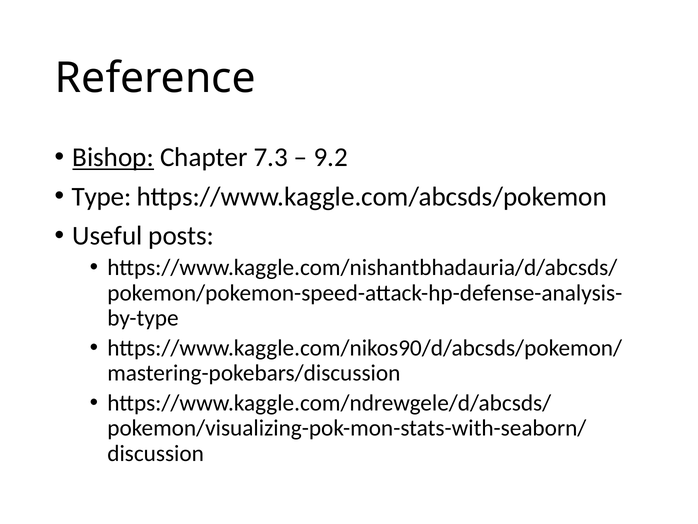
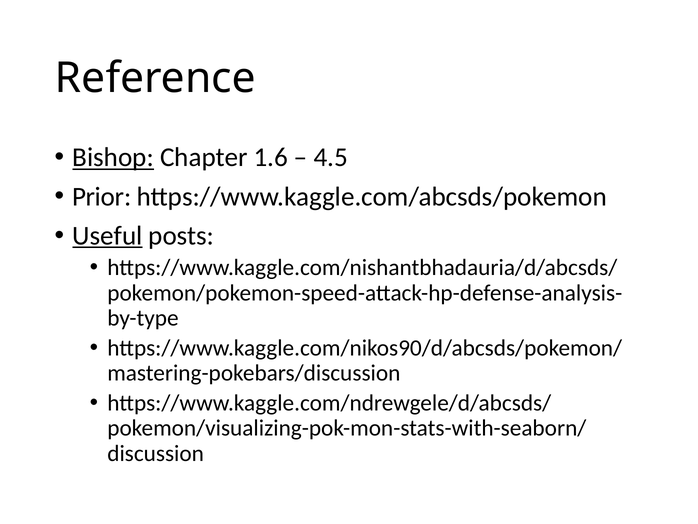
7.3: 7.3 -> 1.6
9.2: 9.2 -> 4.5
Type: Type -> Prior
Useful underline: none -> present
